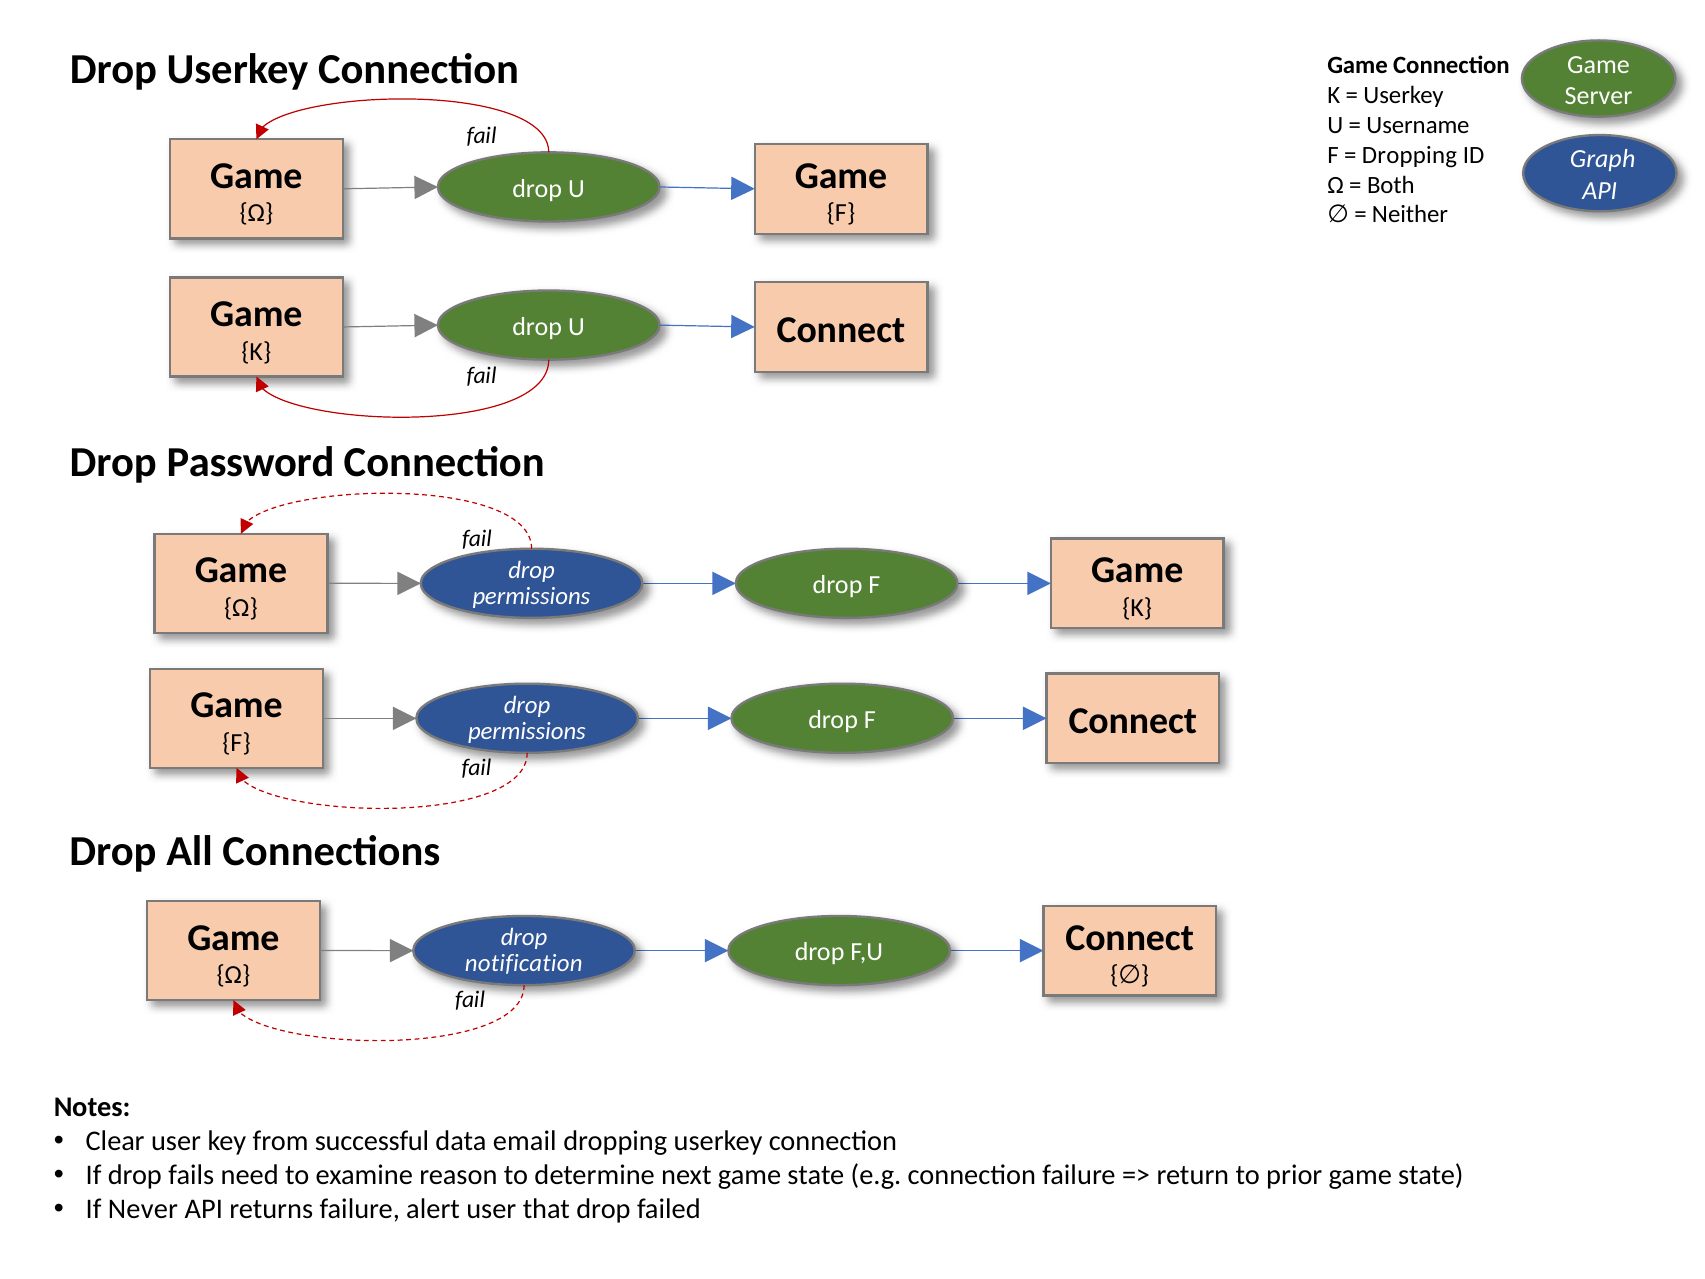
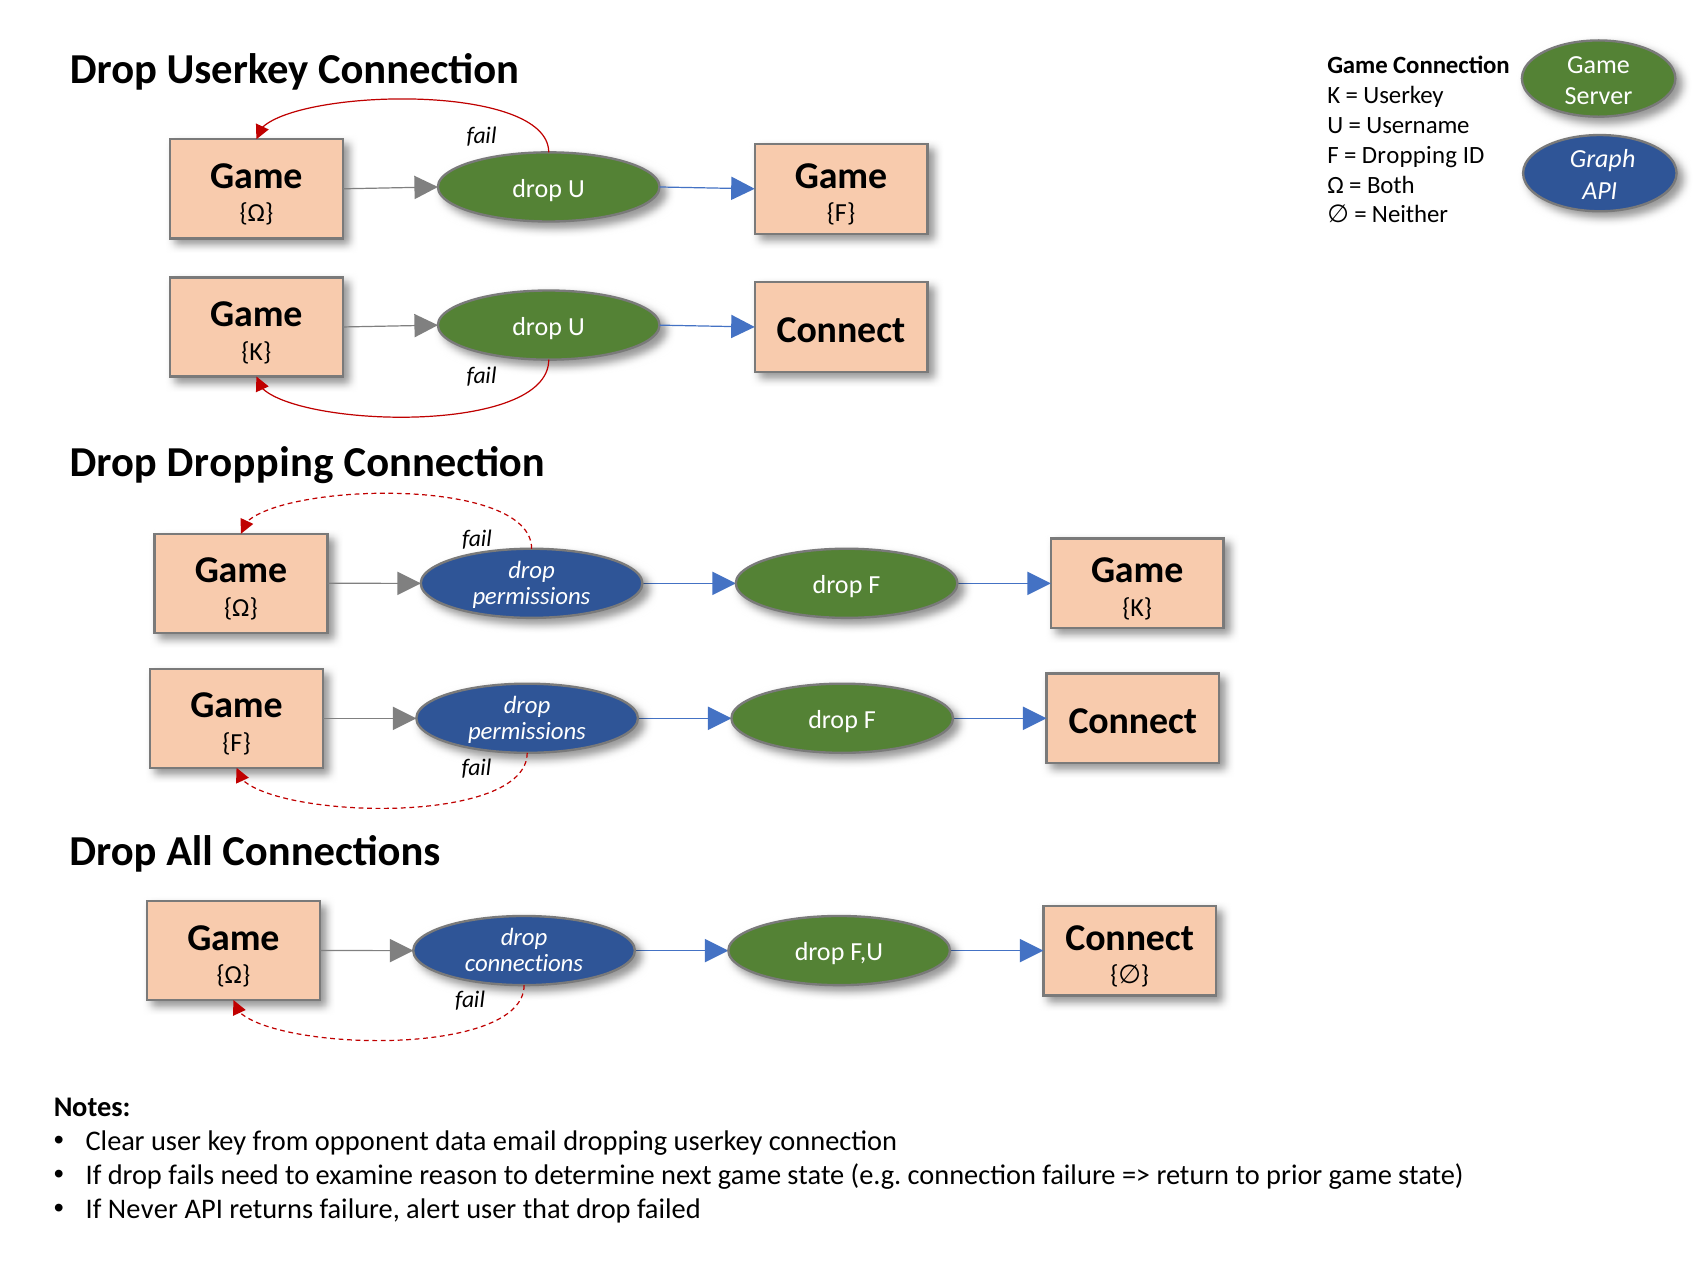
Drop Password: Password -> Dropping
notification at (524, 963): notification -> connections
successful: successful -> opponent
